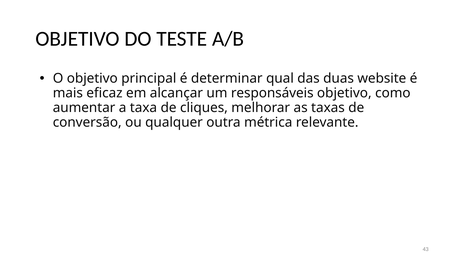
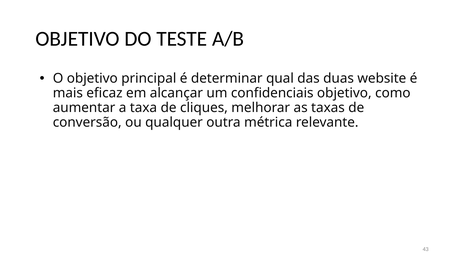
responsáveis: responsáveis -> confidenciais
